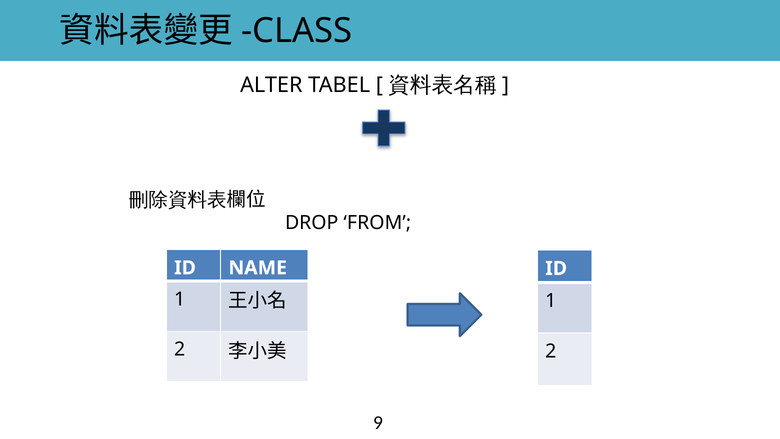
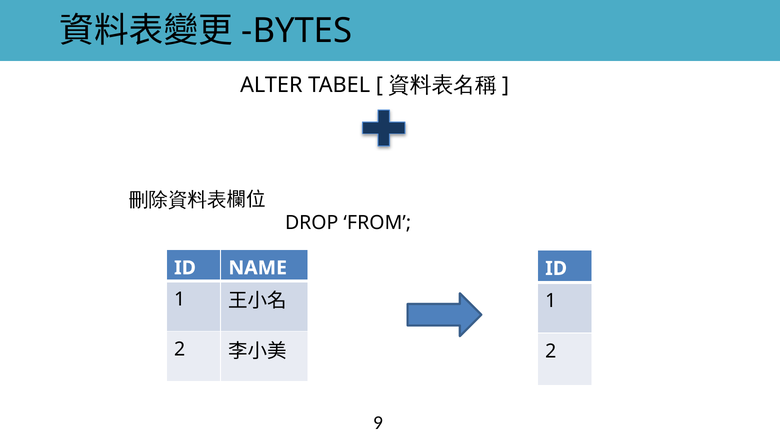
CLASS: CLASS -> BYTES
